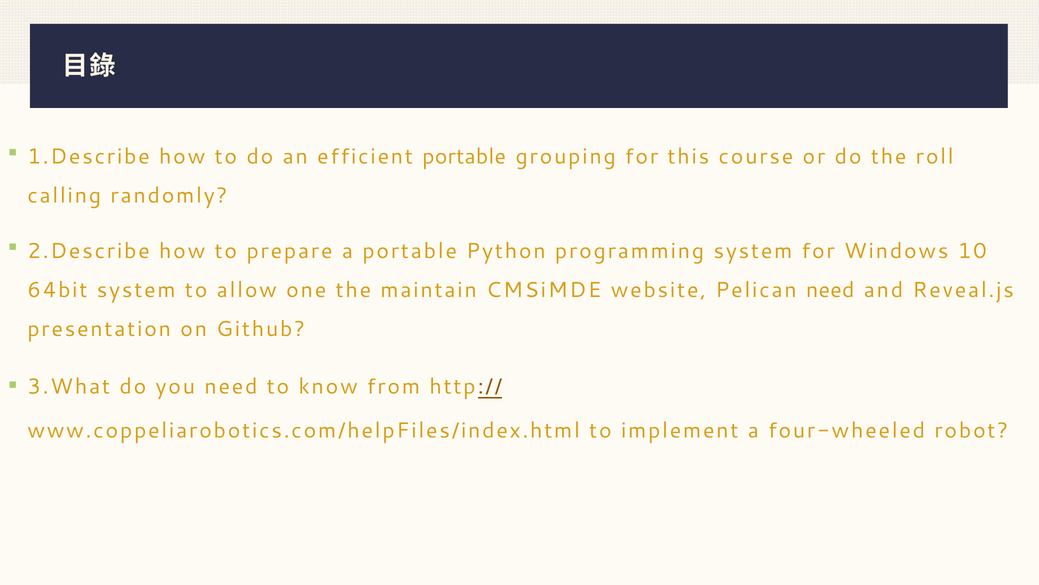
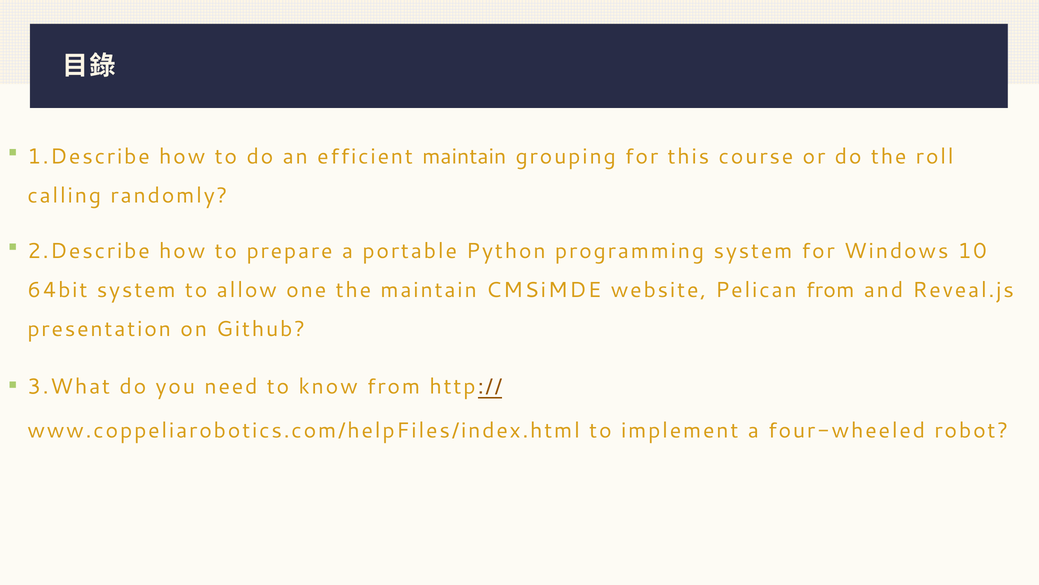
efficient portable: portable -> maintain
Pelican need: need -> from
